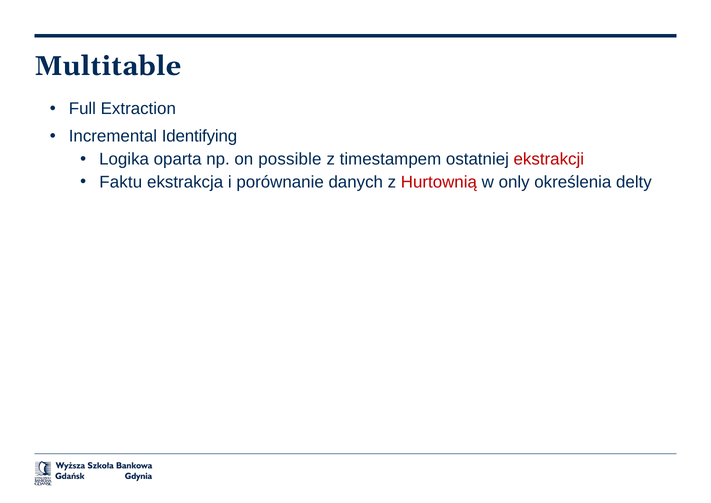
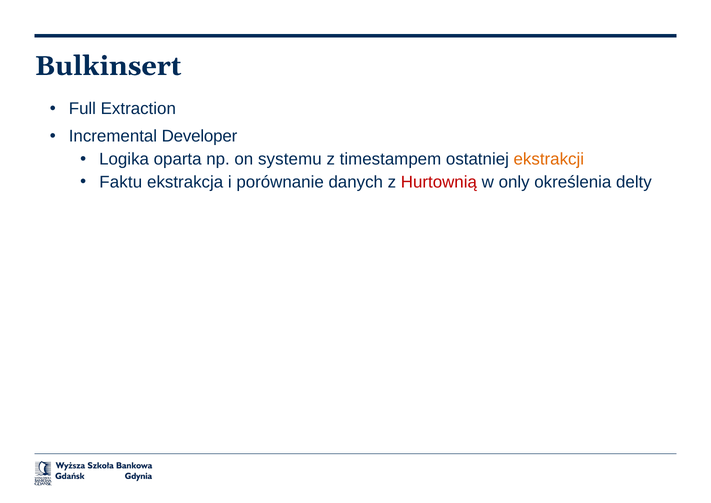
Multitable: Multitable -> Bulkinsert
Identifying: Identifying -> Developer
possible: possible -> systemu
ekstrakcji colour: red -> orange
